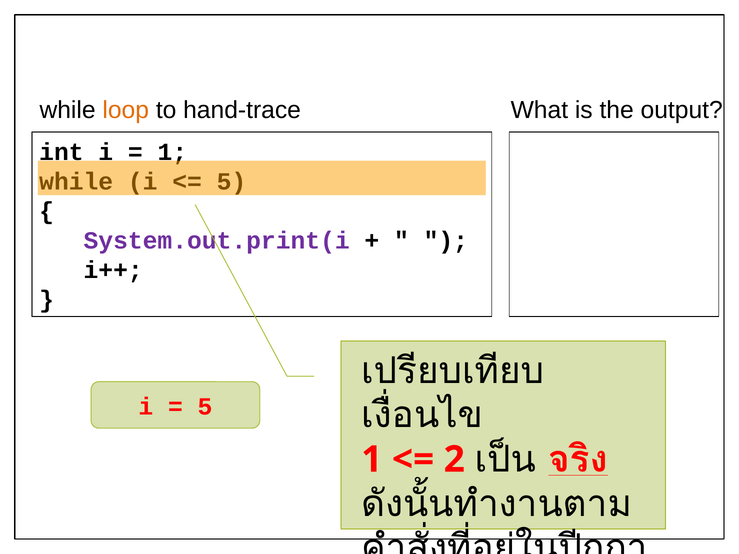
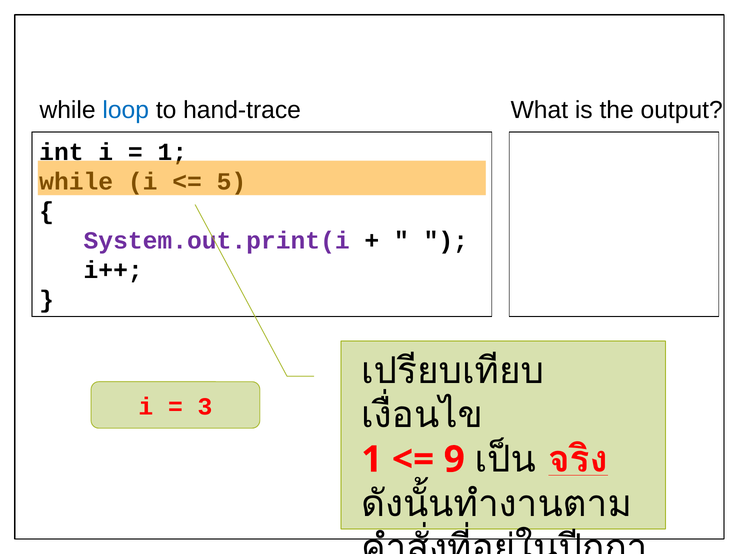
loop colour: orange -> blue
5 at (205, 407): 5 -> 3
2: 2 -> 9
